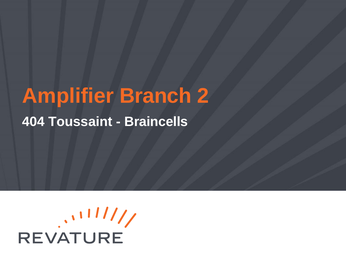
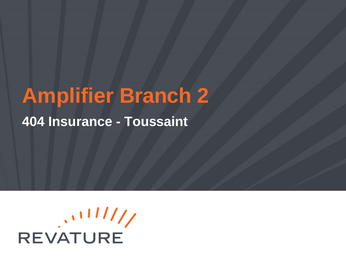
Toussaint: Toussaint -> Insurance
Braincells: Braincells -> Toussaint
